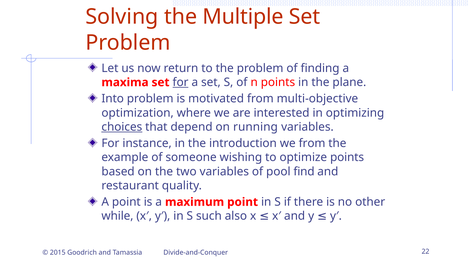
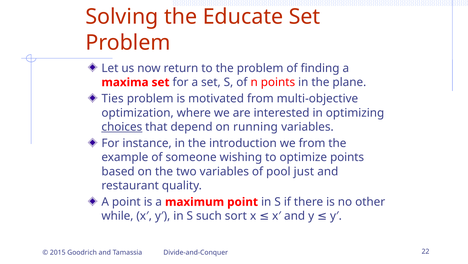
Multiple: Multiple -> Educate
for at (181, 82) underline: present -> none
Into: Into -> Ties
find: find -> just
also: also -> sort
